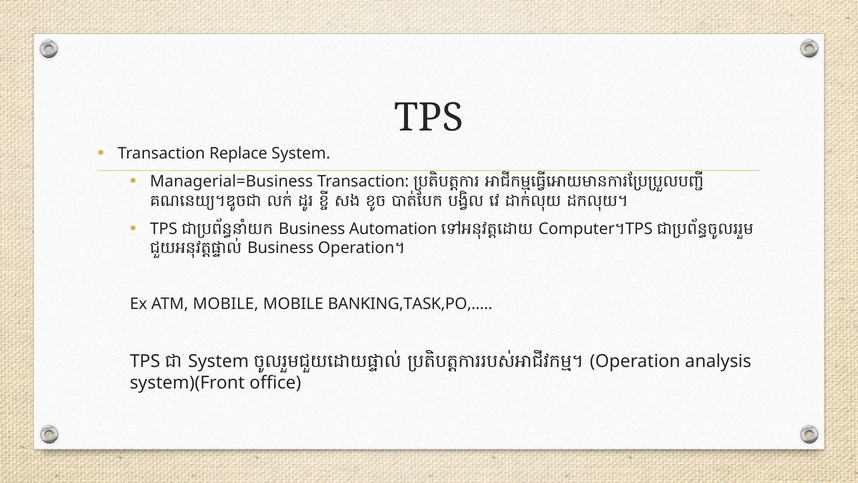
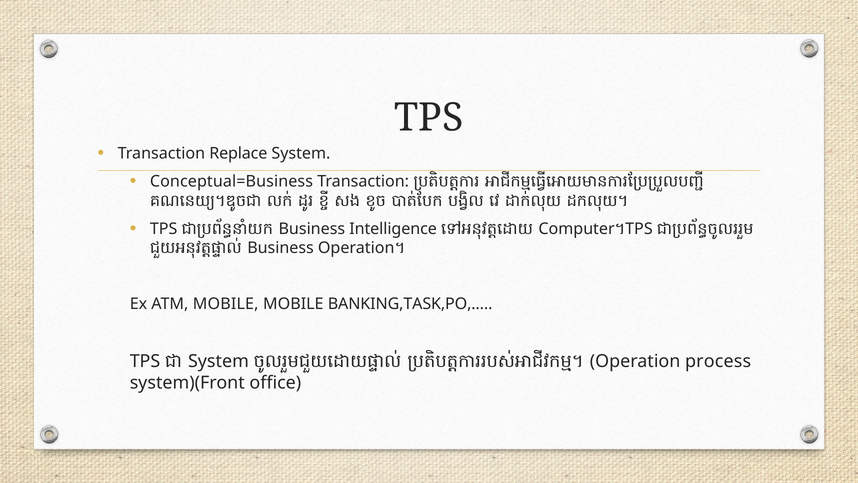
Managerial=Business: Managerial=Business -> Conceptual=Business
Automation: Automation -> Intelligence
analysis: analysis -> process
